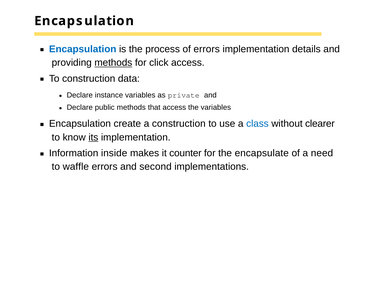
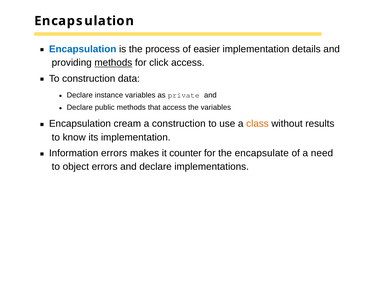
of errors: errors -> easier
create: create -> cream
class colour: blue -> orange
clearer: clearer -> results
its underline: present -> none
Information inside: inside -> errors
waffle: waffle -> object
errors and second: second -> declare
